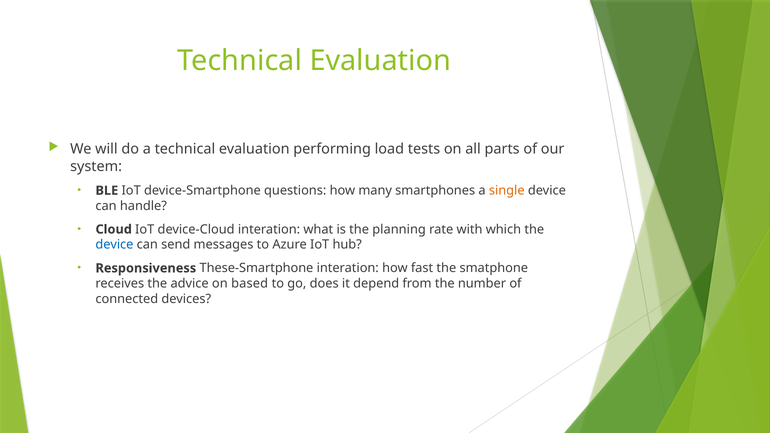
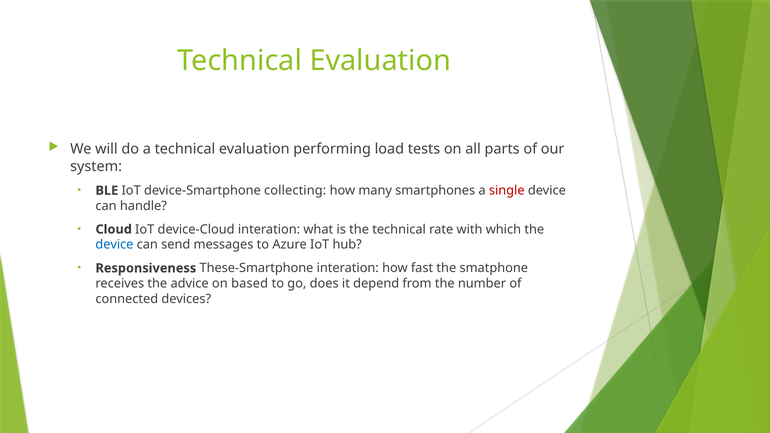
questions: questions -> collecting
single colour: orange -> red
the planning: planning -> technical
